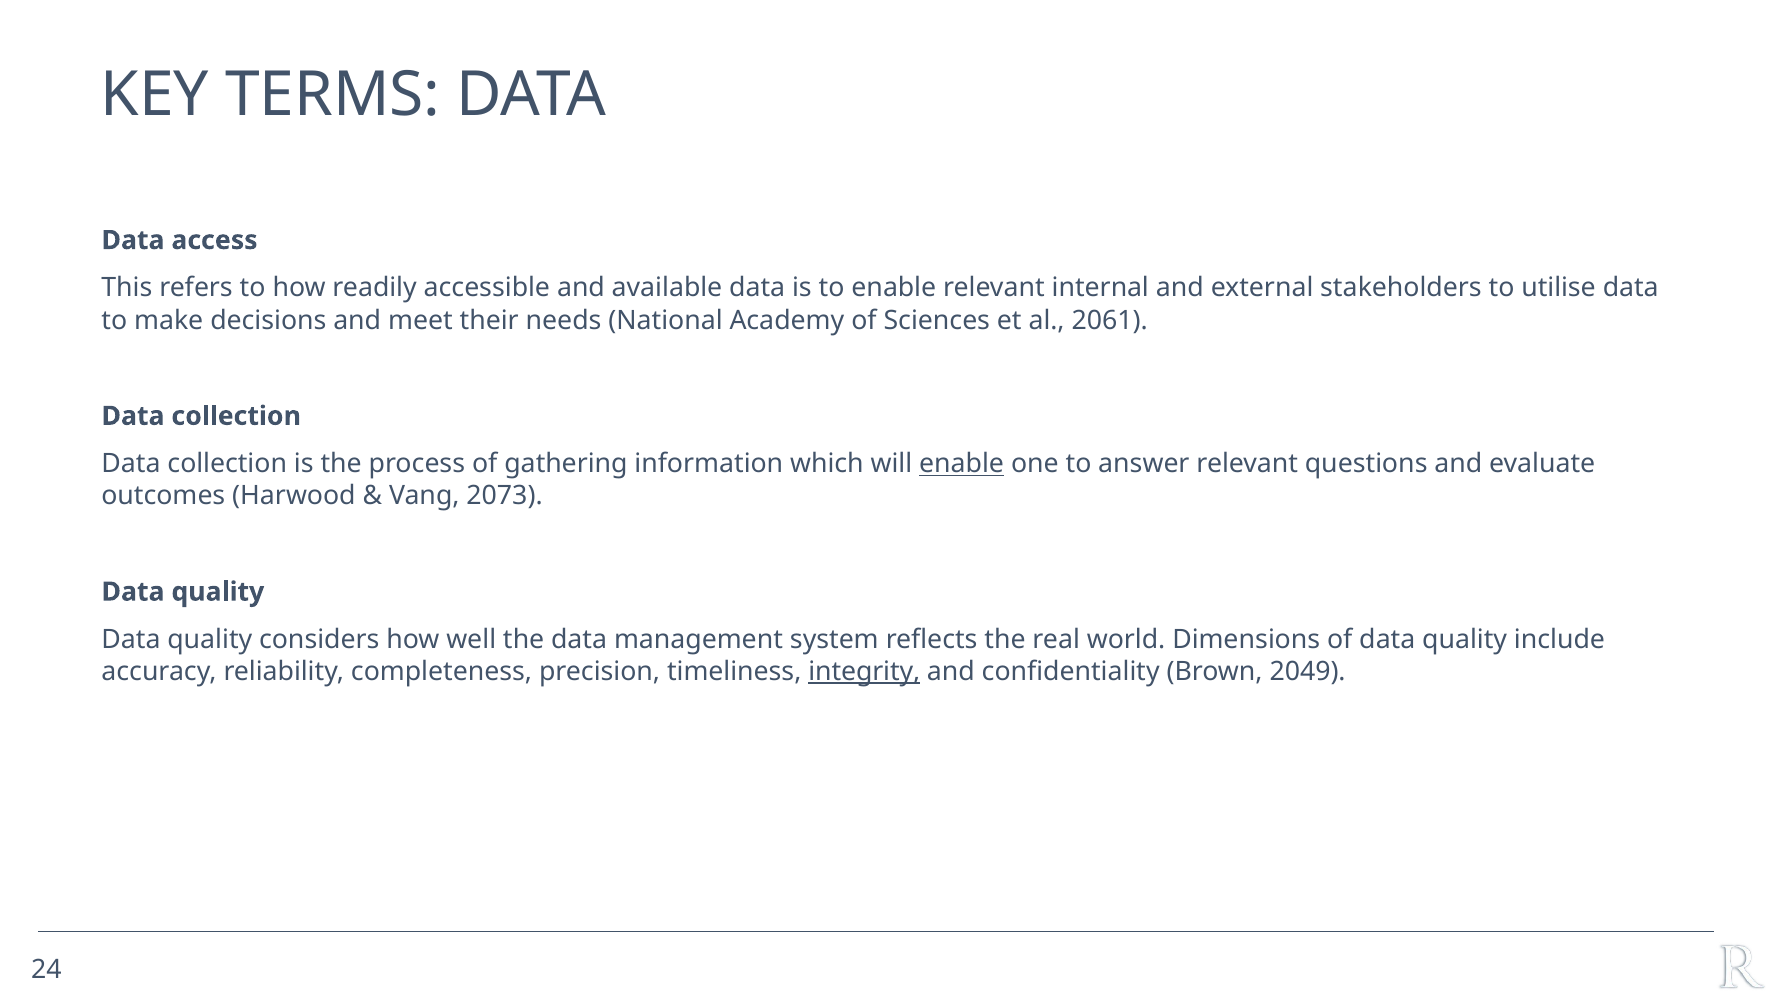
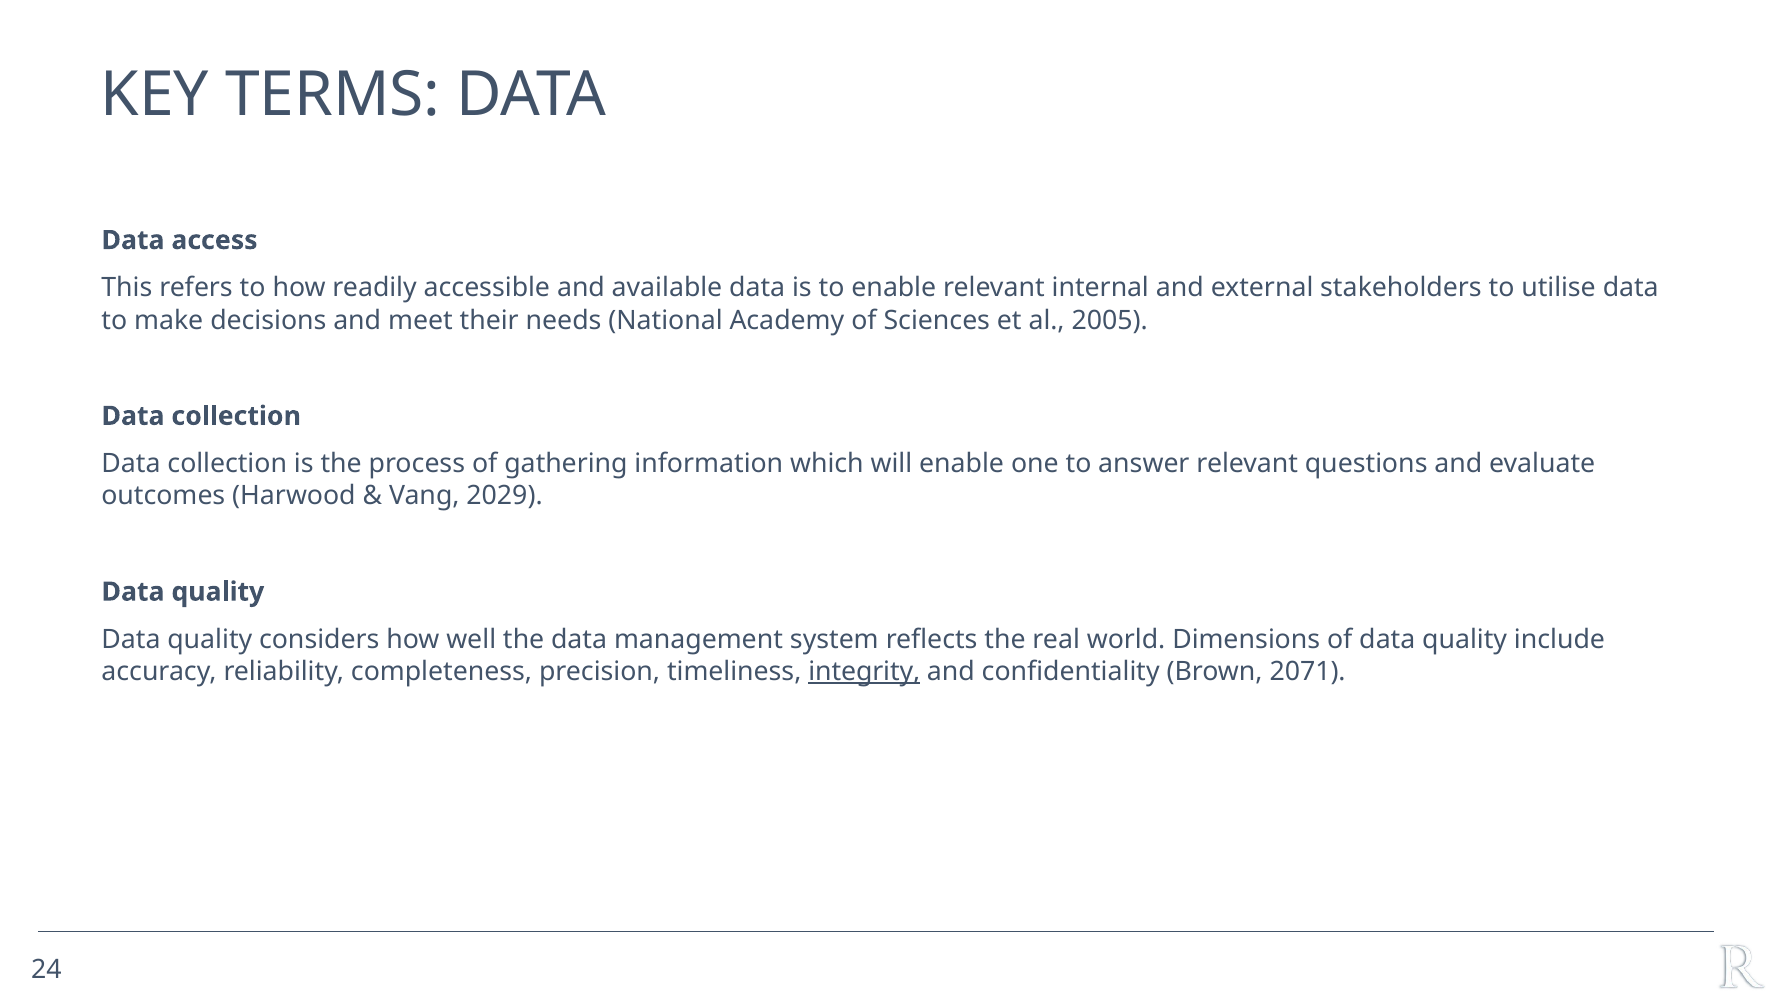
2061: 2061 -> 2005
enable at (962, 464) underline: present -> none
2073: 2073 -> 2029
2049: 2049 -> 2071
